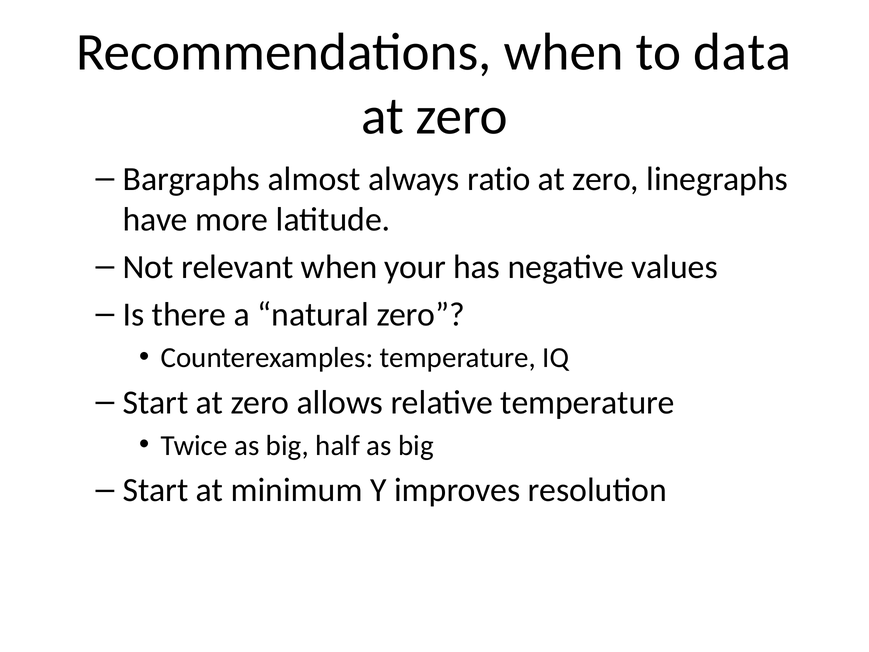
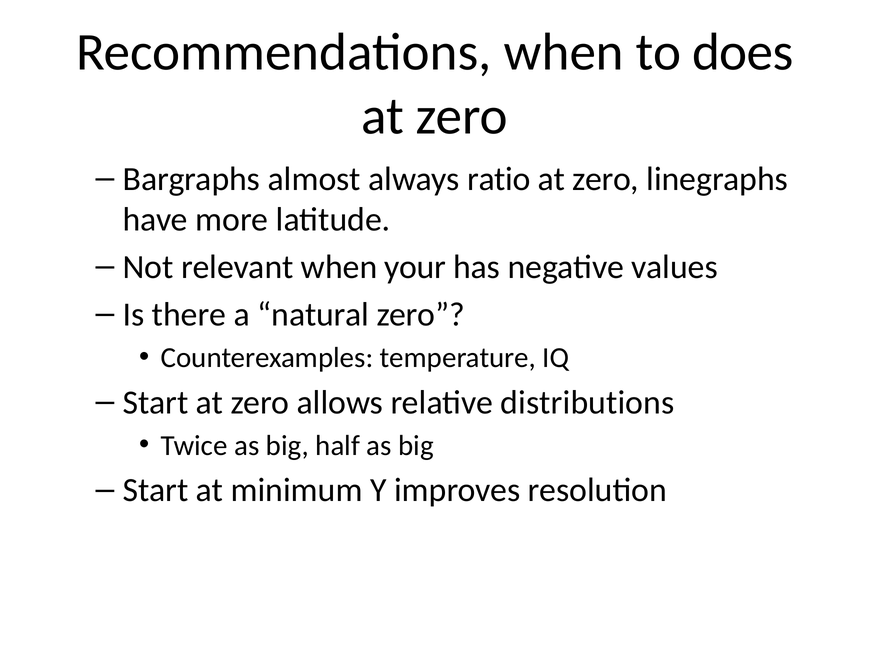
data: data -> does
relative temperature: temperature -> distributions
